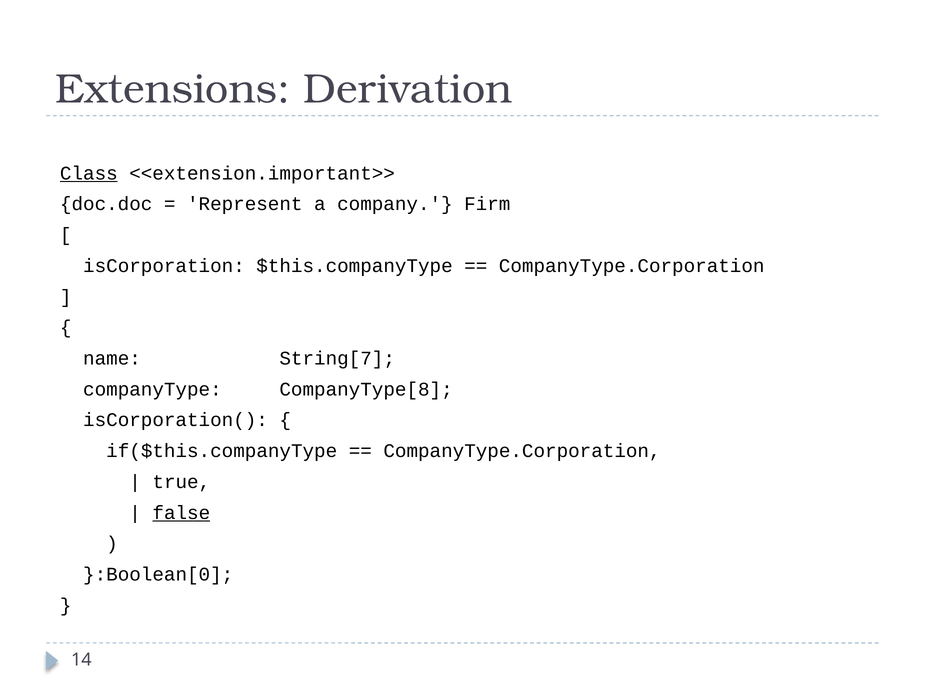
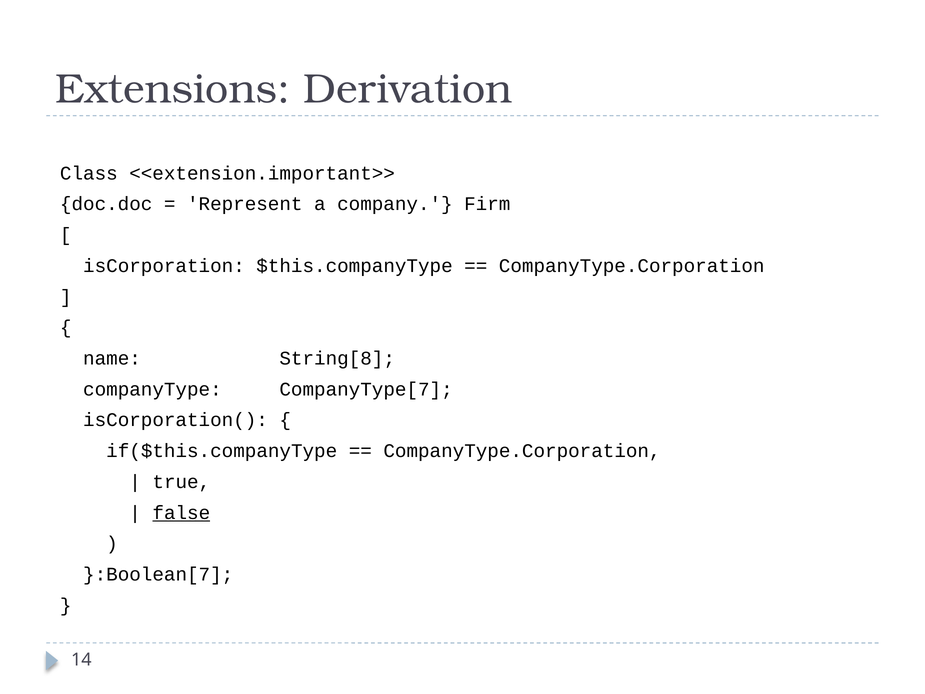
Class underline: present -> none
String[7: String[7 -> String[8
CompanyType[8: CompanyType[8 -> CompanyType[7
}:Boolean[0: }:Boolean[0 -> }:Boolean[7
